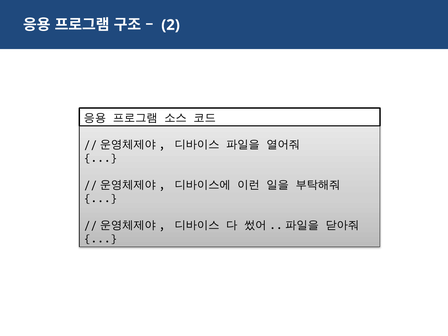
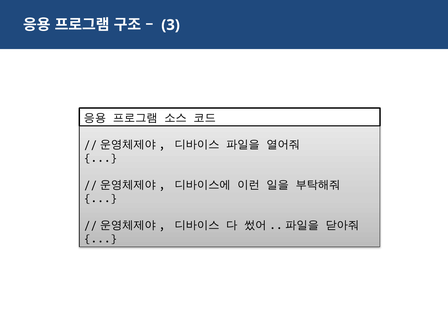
2: 2 -> 3
